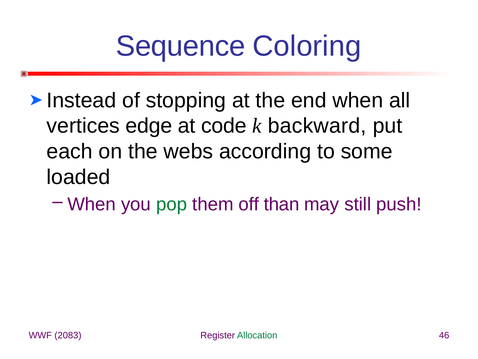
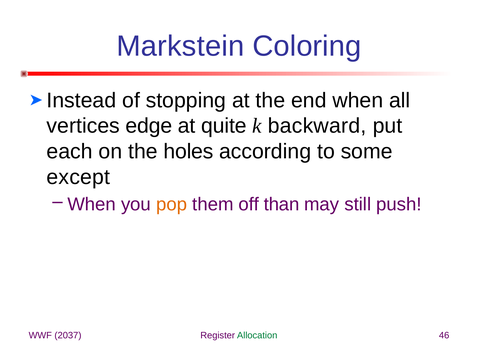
Sequence: Sequence -> Markstein
code: code -> quite
webs: webs -> holes
loaded: loaded -> except
pop colour: green -> orange
2083: 2083 -> 2037
